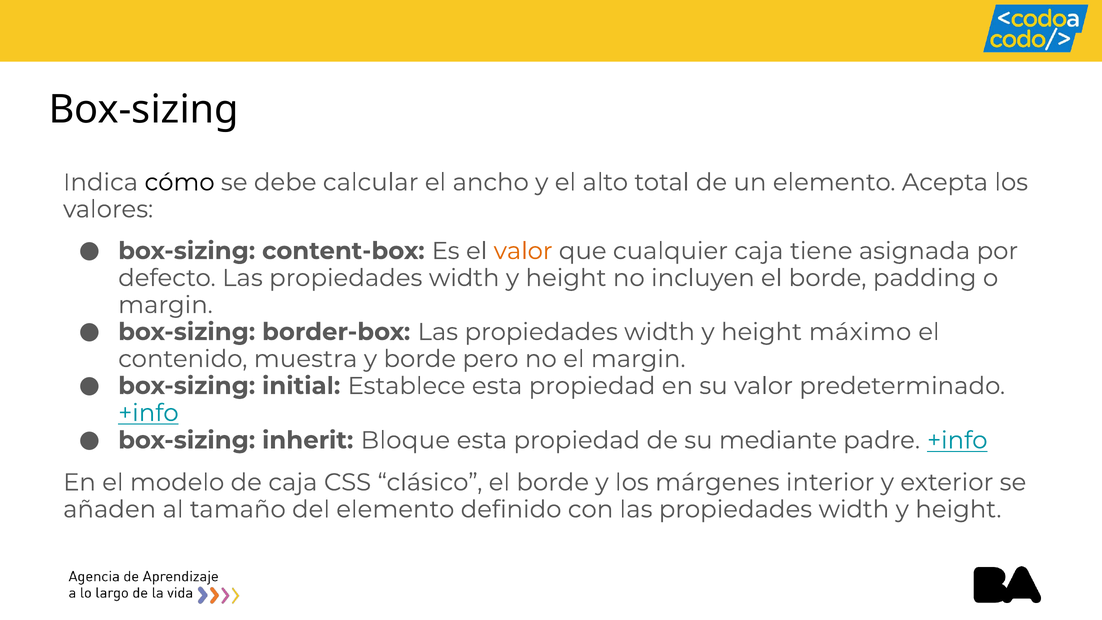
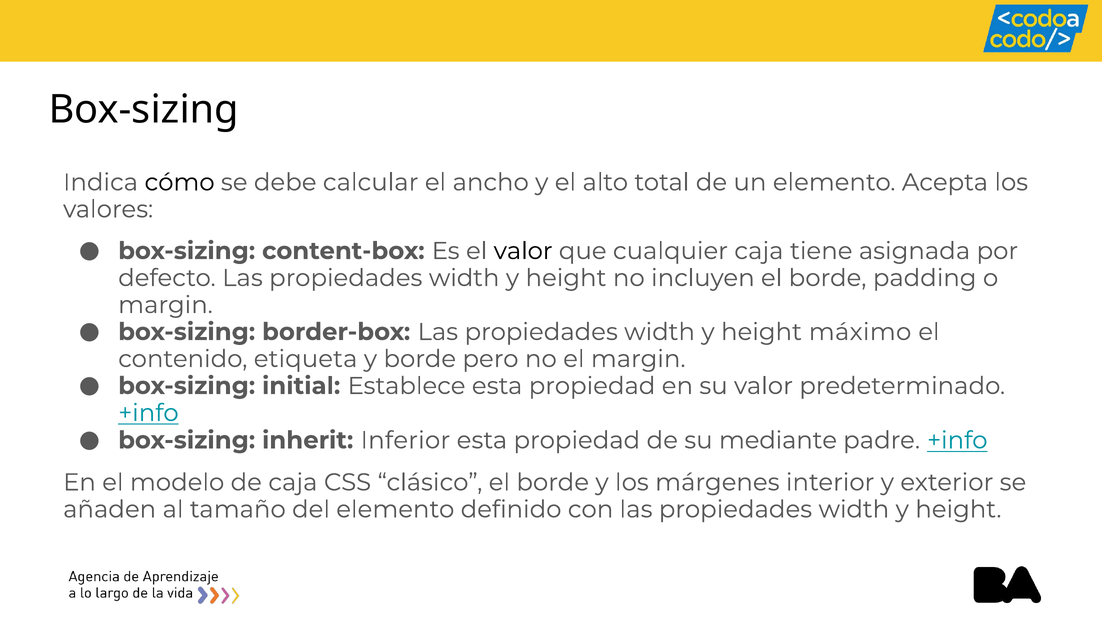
valor at (523, 251) colour: orange -> black
muestra: muestra -> etiqueta
Bloque: Bloque -> Inferior
